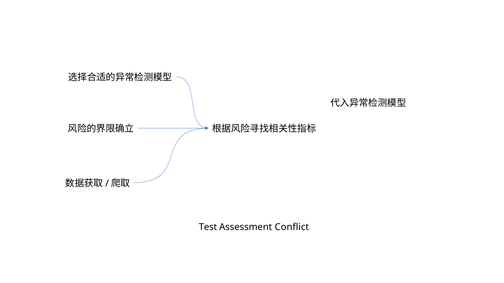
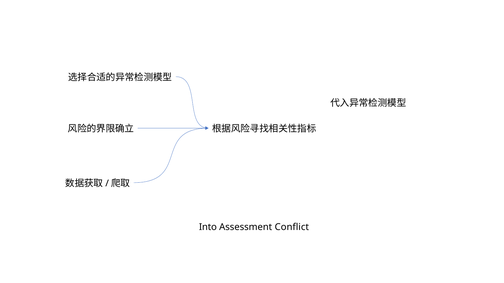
Test: Test -> Into
